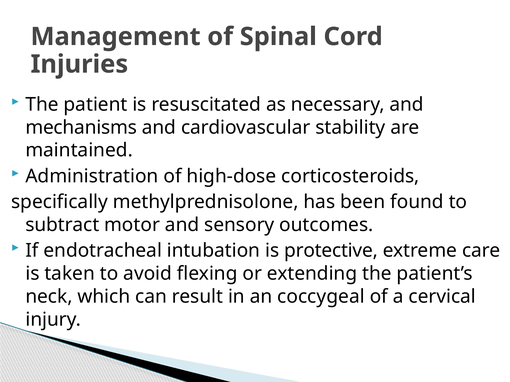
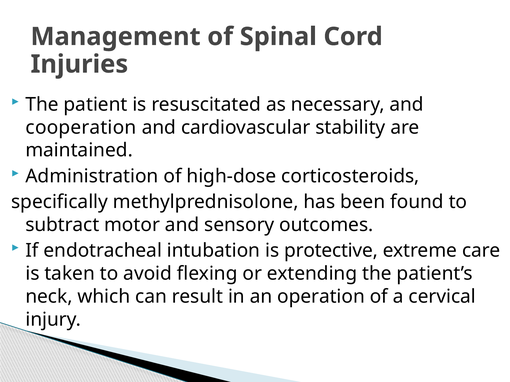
mechanisms: mechanisms -> cooperation
coccygeal: coccygeal -> operation
